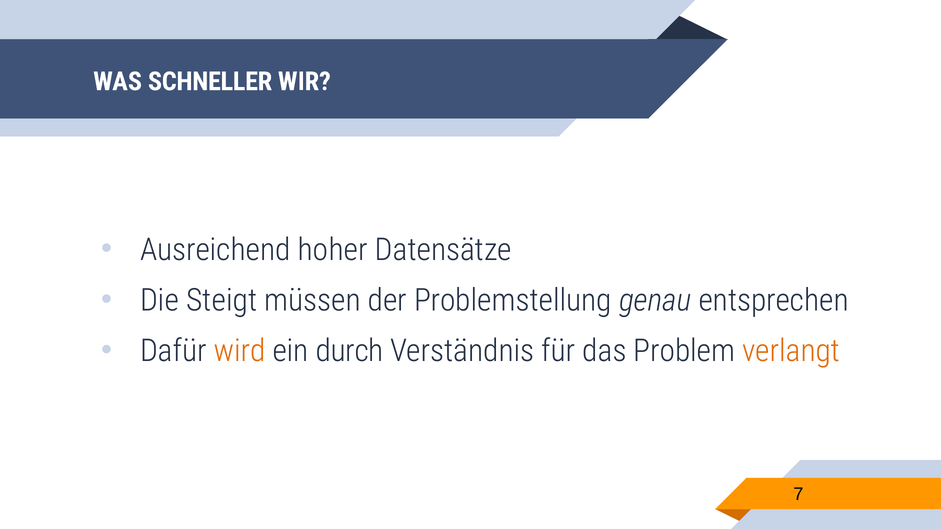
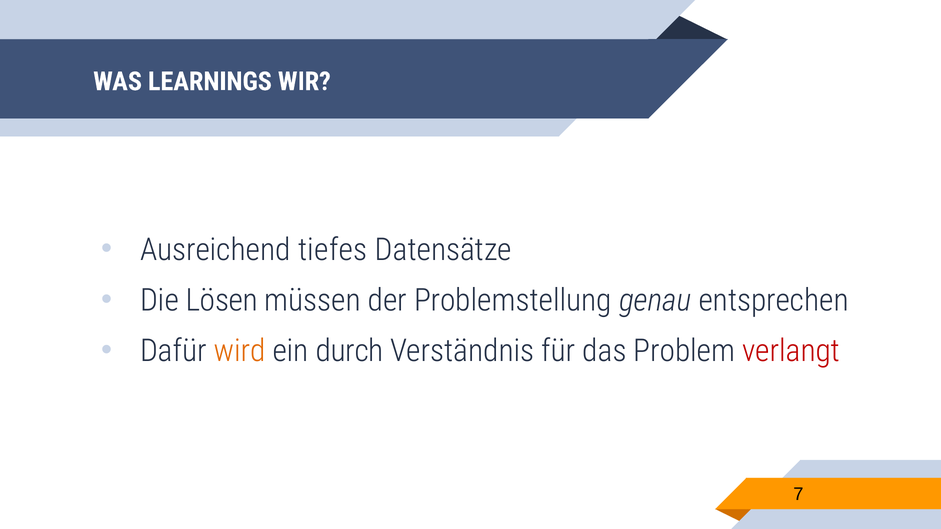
SCHNELLER: SCHNELLER -> LEARNINGS
hoher: hoher -> tiefes
Steigt: Steigt -> Lösen
verlangt colour: orange -> red
